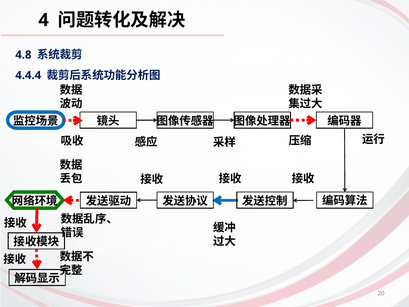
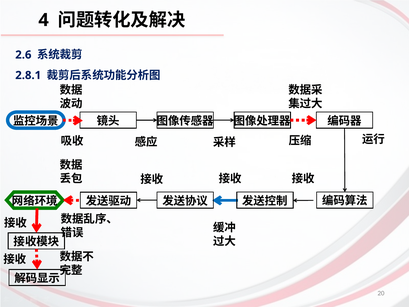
4.8: 4.8 -> 2.6
4.4.4: 4.4.4 -> 2.8.1
